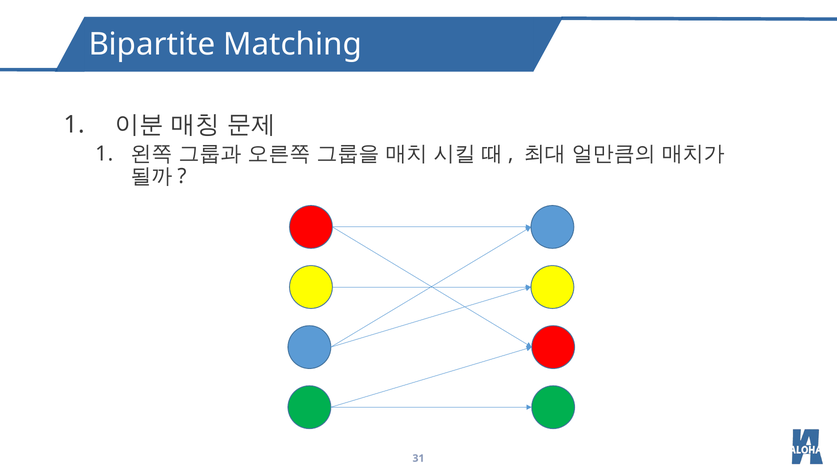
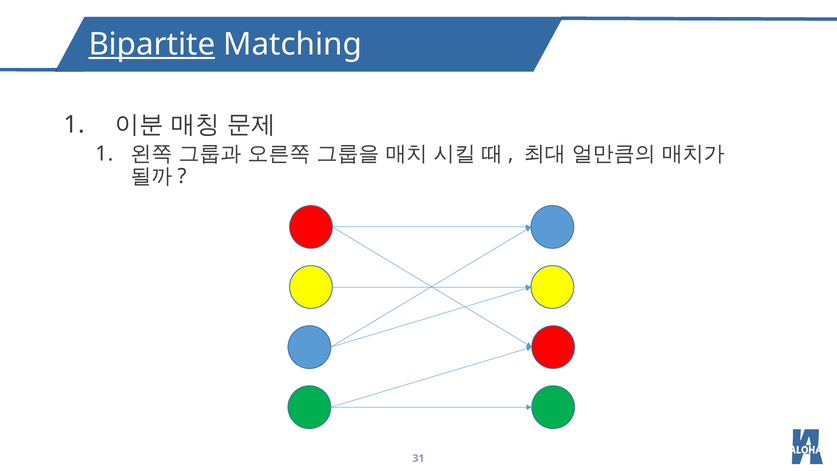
Bipartite underline: none -> present
